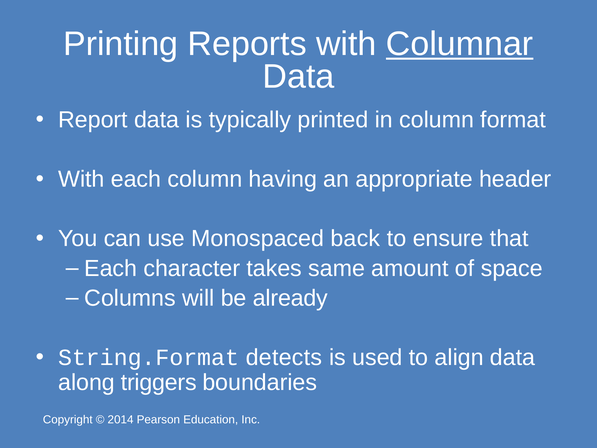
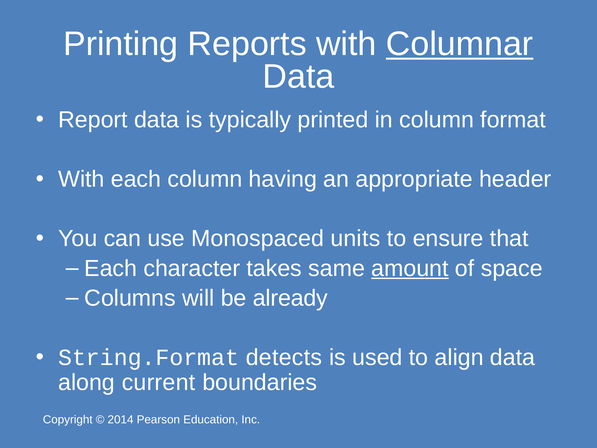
back: back -> units
amount underline: none -> present
triggers: triggers -> current
